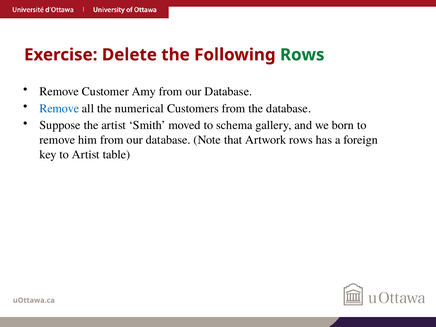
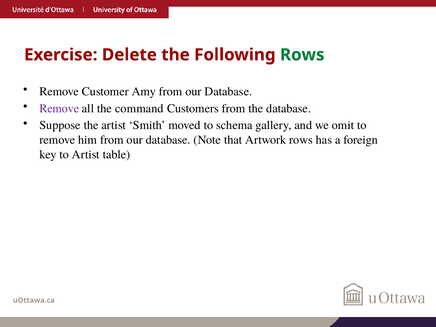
Remove at (59, 108) colour: blue -> purple
numerical: numerical -> command
born: born -> omit
